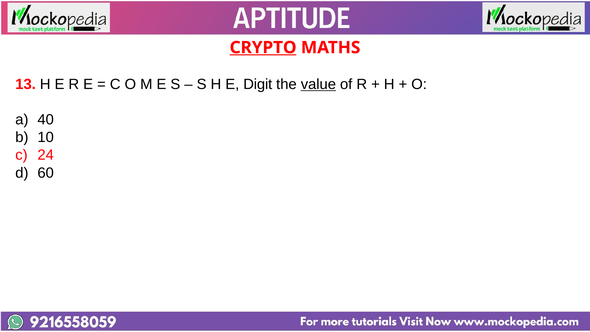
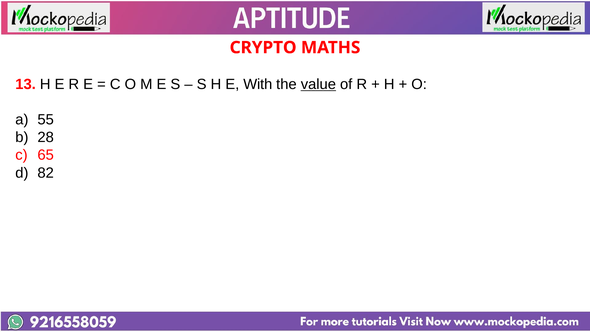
CRYPTO underline: present -> none
Digit: Digit -> With
40: 40 -> 55
10: 10 -> 28
24: 24 -> 65
60: 60 -> 82
